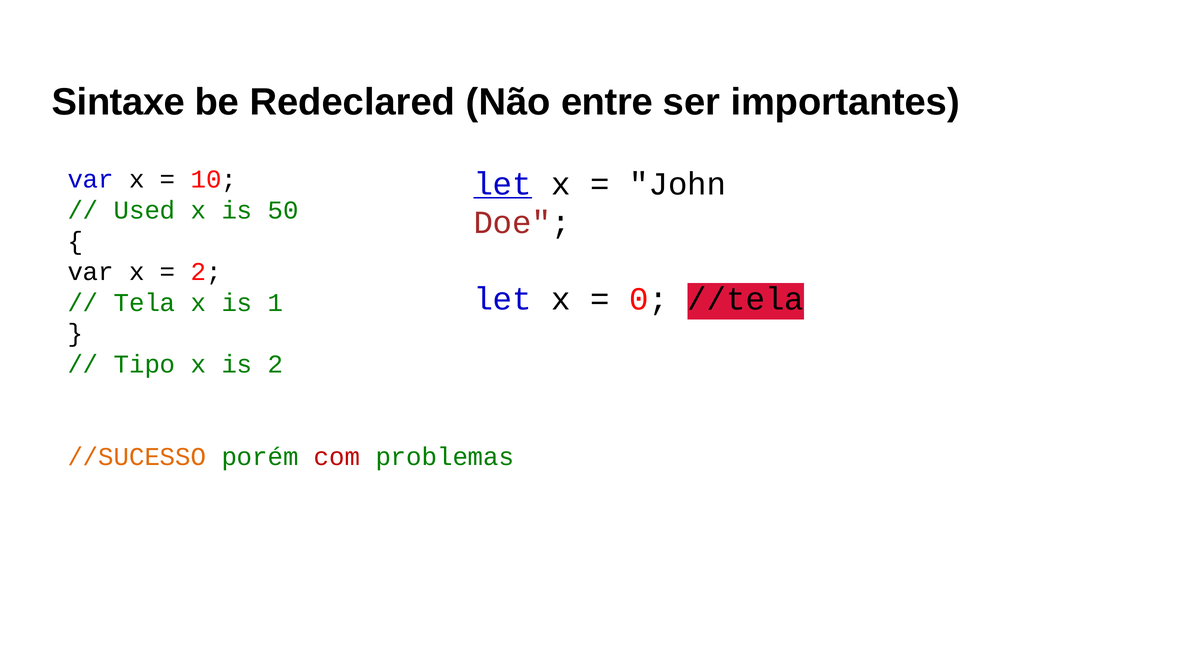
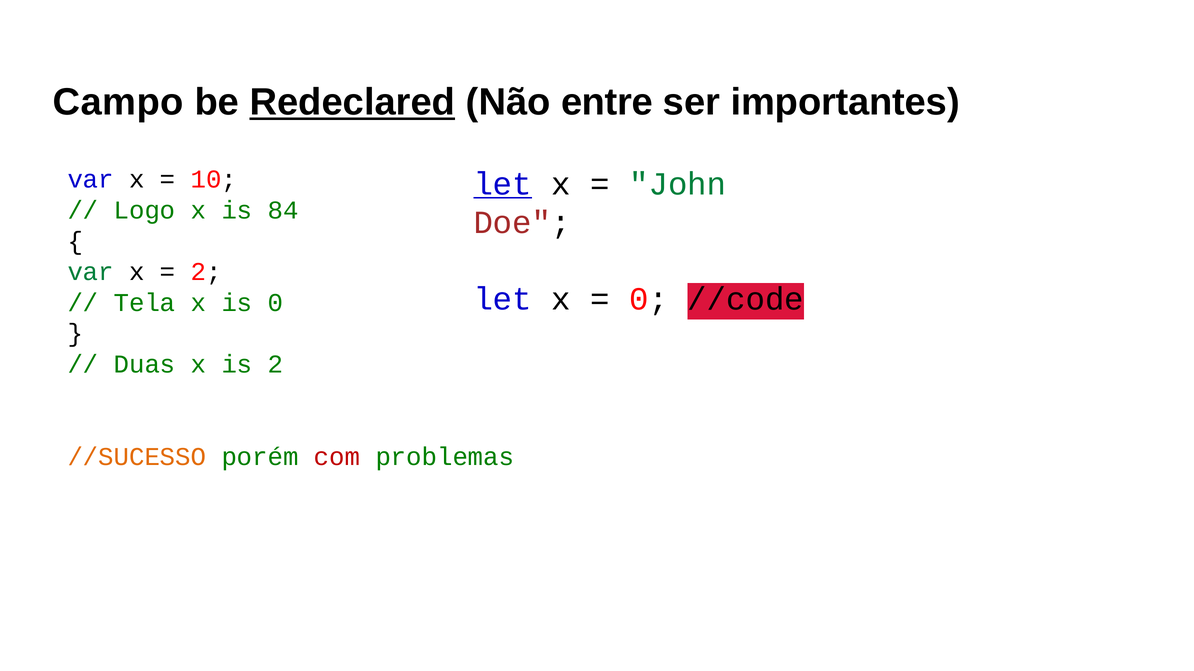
Sintaxe: Sintaxe -> Campo
Redeclared underline: none -> present
John colour: black -> green
Used: Used -> Logo
50: 50 -> 84
var at (91, 272) colour: black -> green
//tela: //tela -> //code
is 1: 1 -> 0
Tipo: Tipo -> Duas
